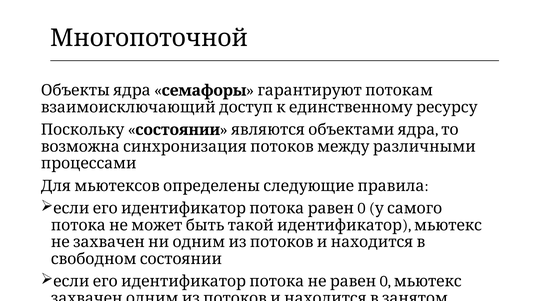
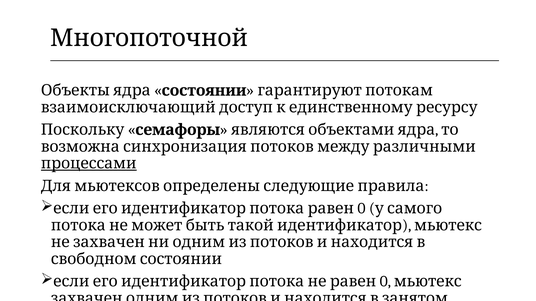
семафоры at (204, 91): семафоры -> состоянии
Поскольку состоянии: состоянии -> семафоры
процессами underline: none -> present
